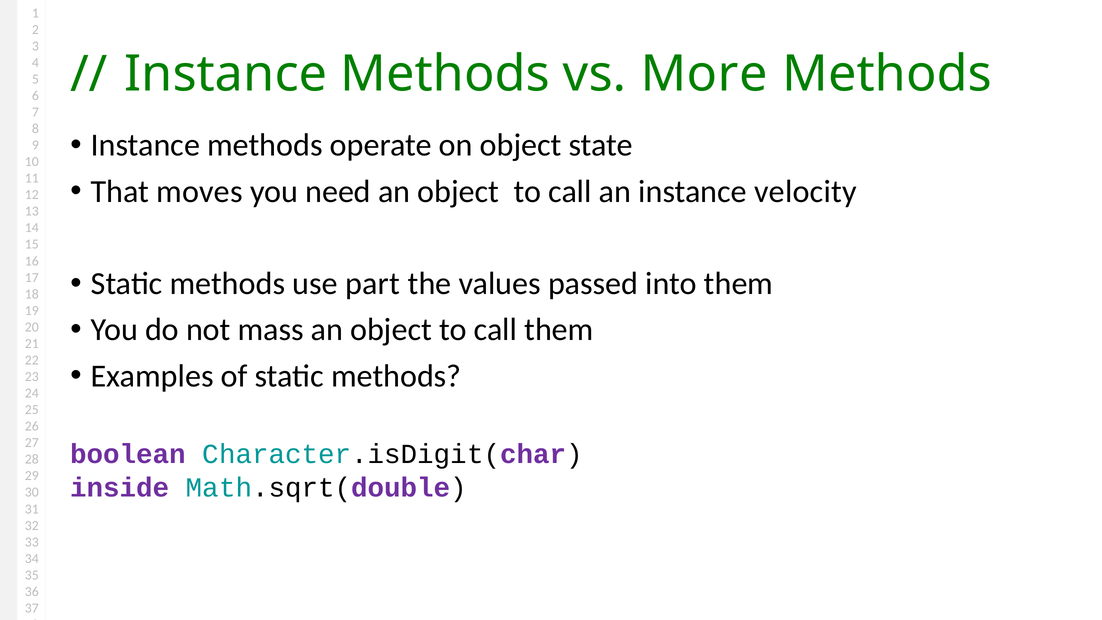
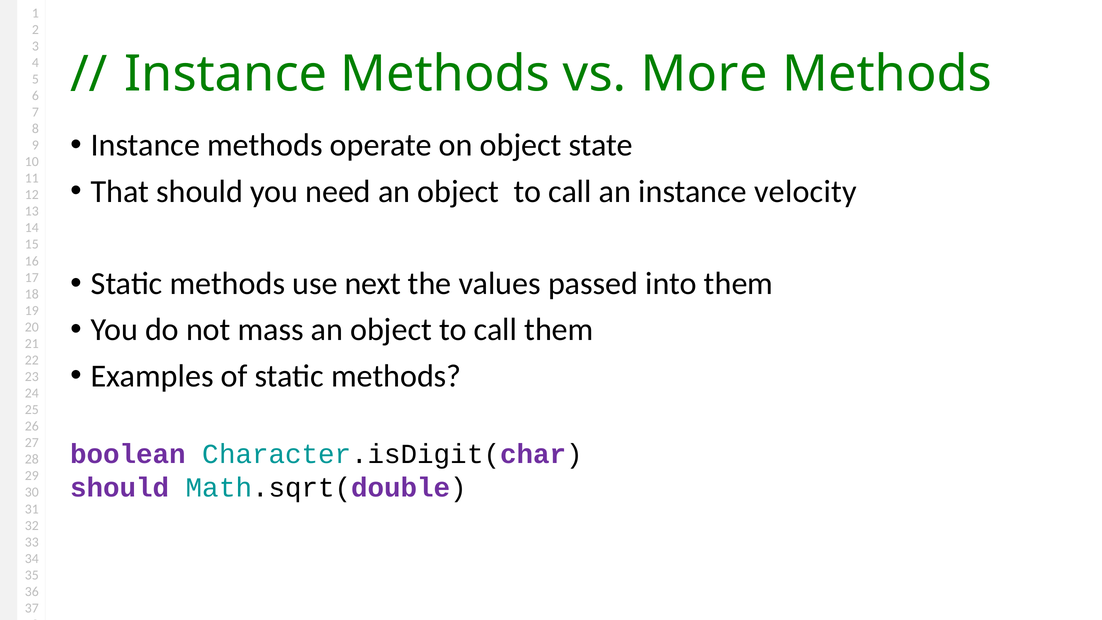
That moves: moves -> should
part: part -> next
inside at (120, 487): inside -> should
